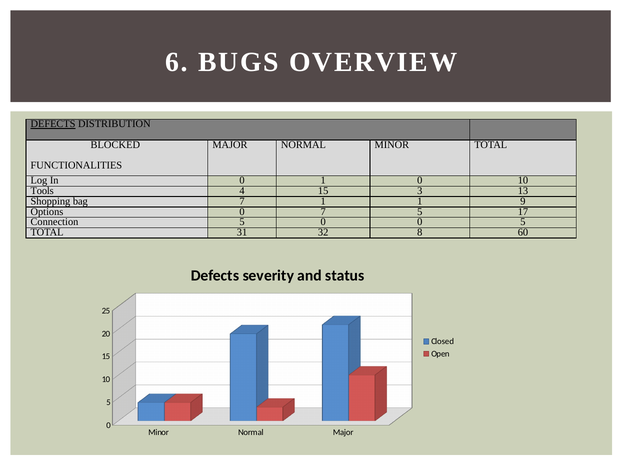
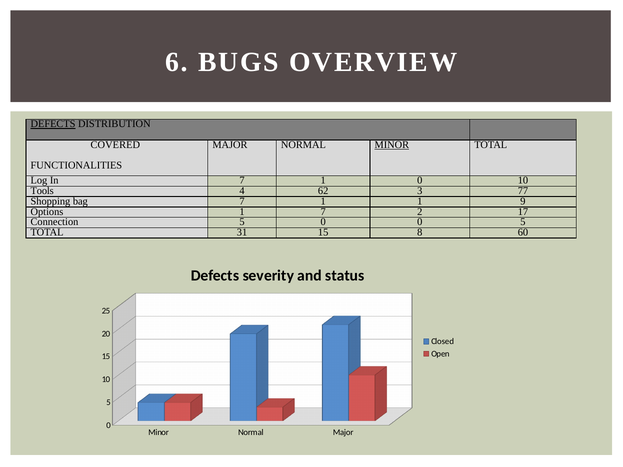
BLOCKED: BLOCKED -> COVERED
MINOR at (392, 145) underline: none -> present
In 0: 0 -> 7
4 15: 15 -> 62
13: 13 -> 77
Options 0: 0 -> 1
7 5: 5 -> 2
31 32: 32 -> 15
